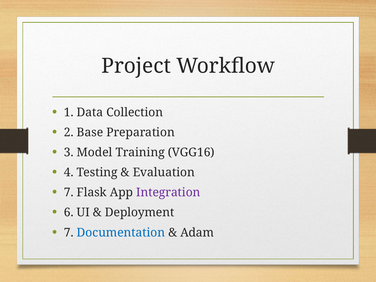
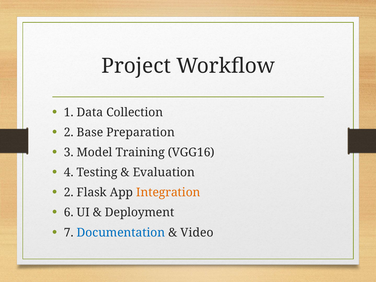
7 at (69, 192): 7 -> 2
Integration colour: purple -> orange
Adam: Adam -> Video
